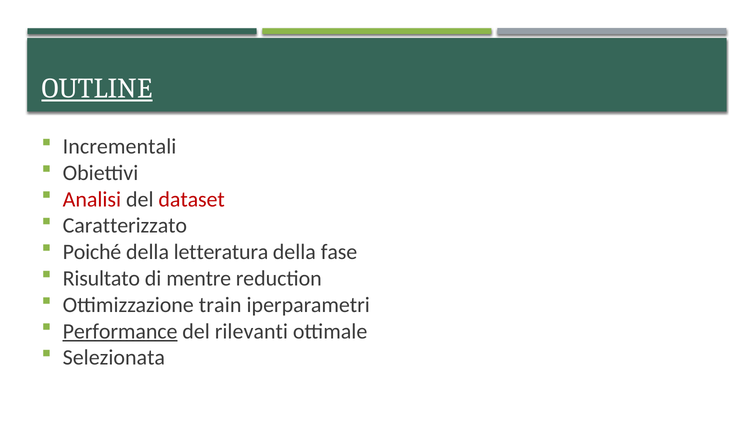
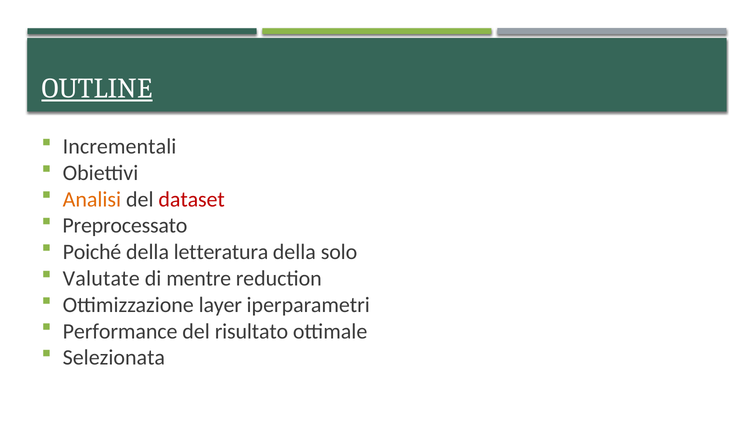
Analisi colour: red -> orange
Caratterizzato: Caratterizzato -> Preprocessato
fase: fase -> solo
Risultato: Risultato -> Valutate
train: train -> layer
Performance underline: present -> none
rilevanti: rilevanti -> risultato
